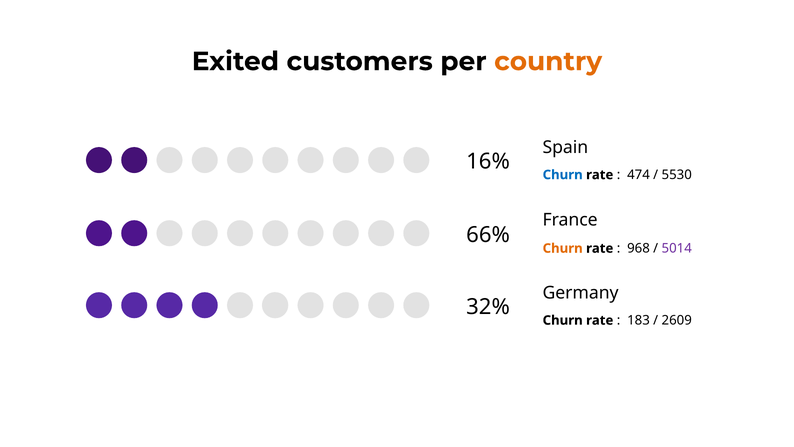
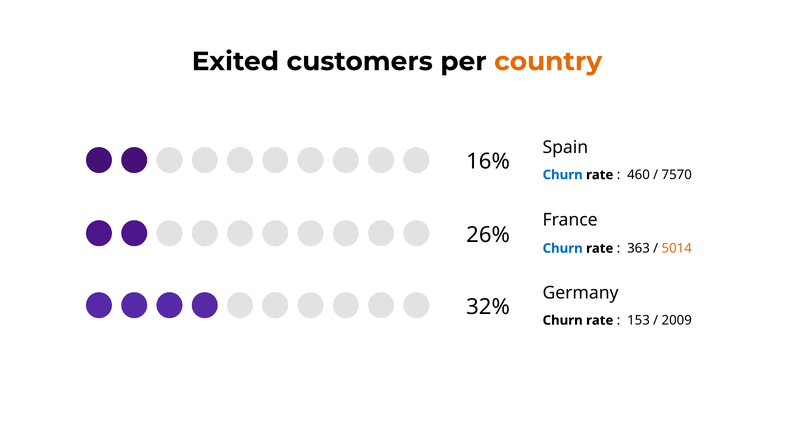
474: 474 -> 460
5530: 5530 -> 7570
66%: 66% -> 26%
Churn at (563, 248) colour: orange -> blue
968: 968 -> 363
5014 colour: purple -> orange
183: 183 -> 153
2609: 2609 -> 2009
